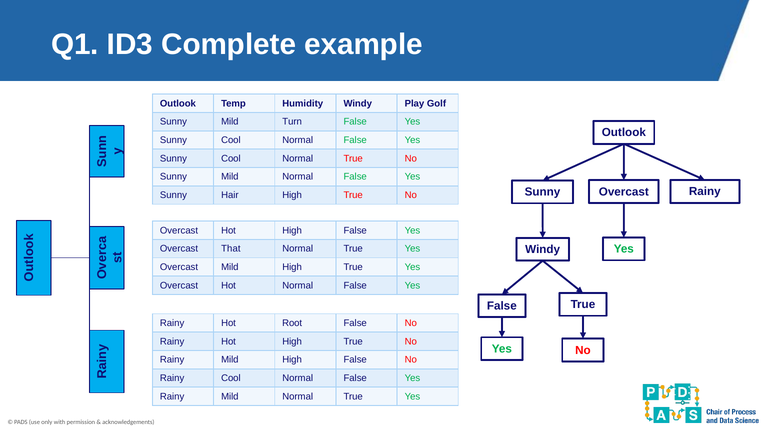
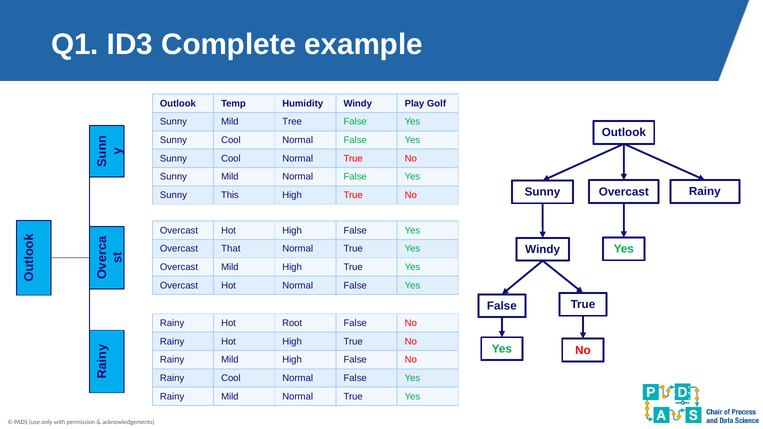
Turn: Turn -> Tree
Hair: Hair -> This
